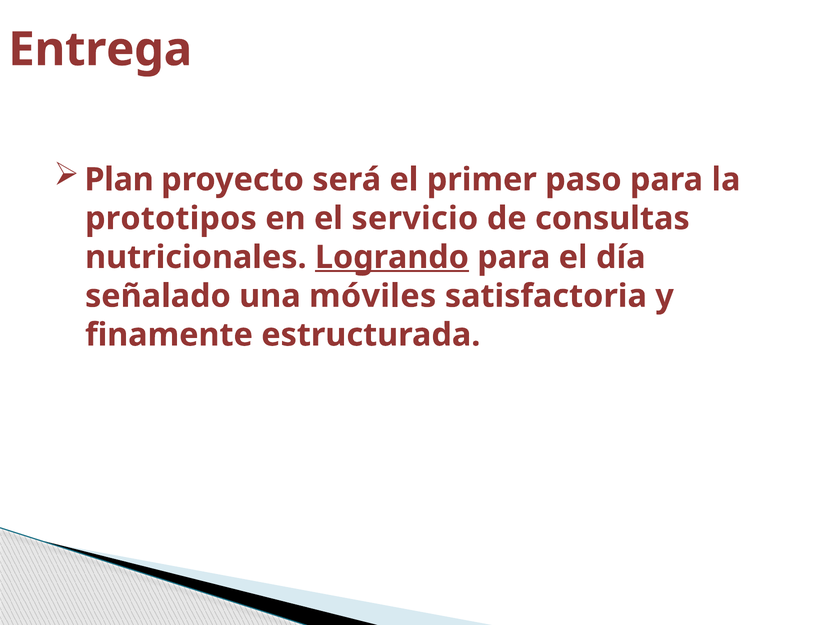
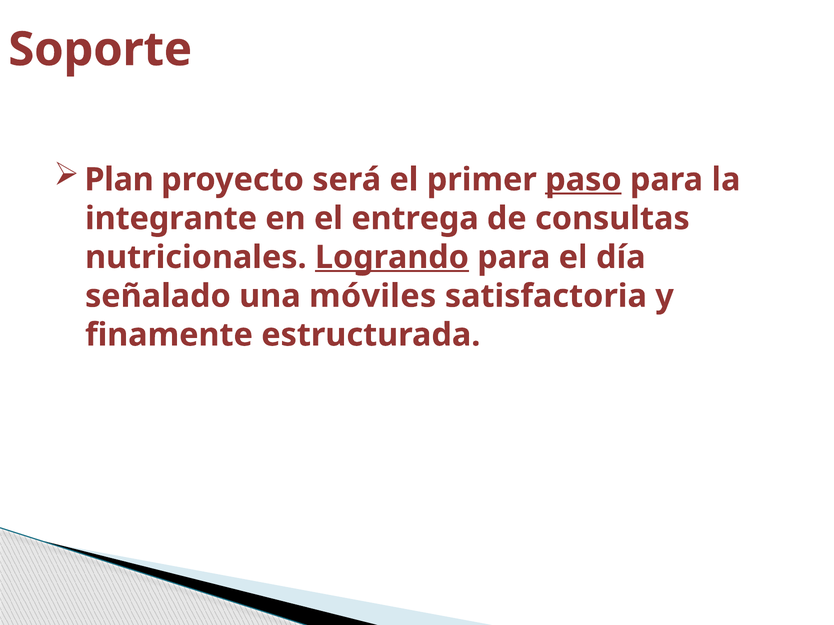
Entrega: Entrega -> Soporte
paso underline: none -> present
prototipos: prototipos -> integrante
servicio: servicio -> entrega
